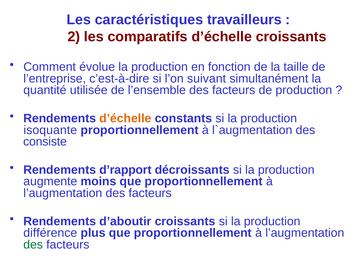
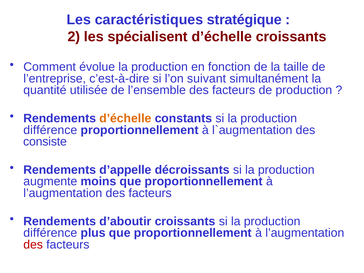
travailleurs: travailleurs -> stratégique
comparatifs: comparatifs -> spécialisent
isoquante at (50, 130): isoquante -> différence
d’rapport: d’rapport -> d’appelle
des at (33, 245) colour: green -> red
